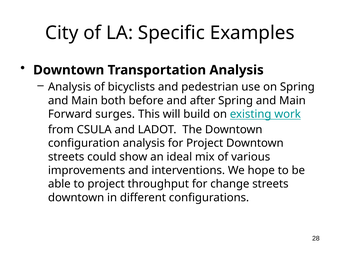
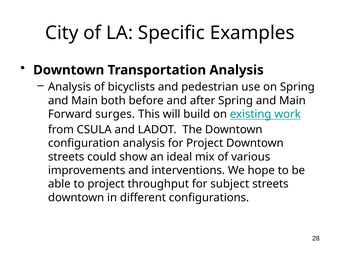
change: change -> subject
